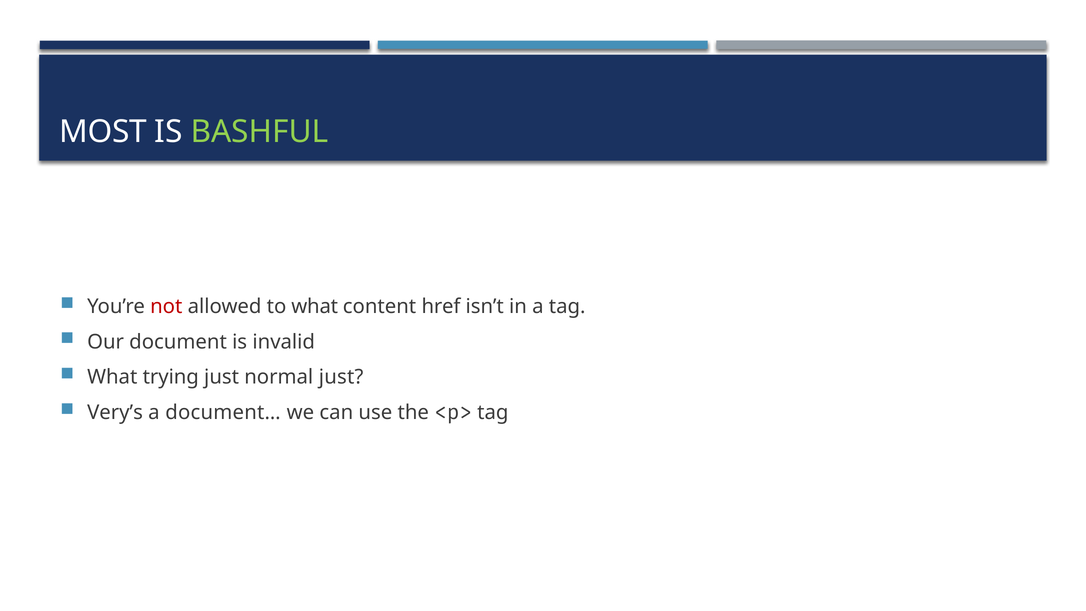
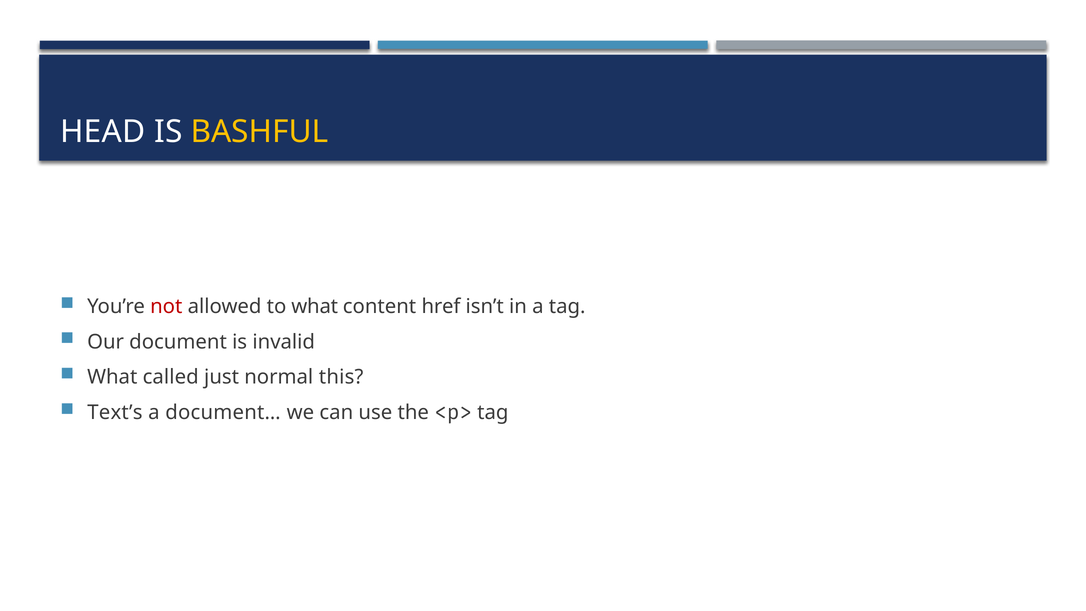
MOST: MOST -> HEAD
BASHFUL colour: light green -> yellow
trying: trying -> called
normal just: just -> this
Very’s: Very’s -> Text’s
